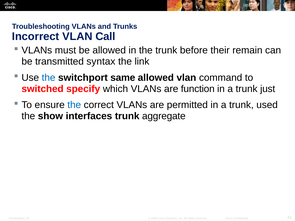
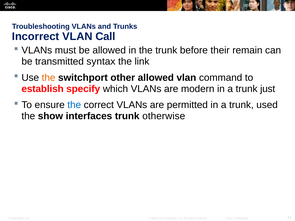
the at (49, 78) colour: blue -> orange
same: same -> other
switched: switched -> establish
function: function -> modern
aggregate: aggregate -> otherwise
